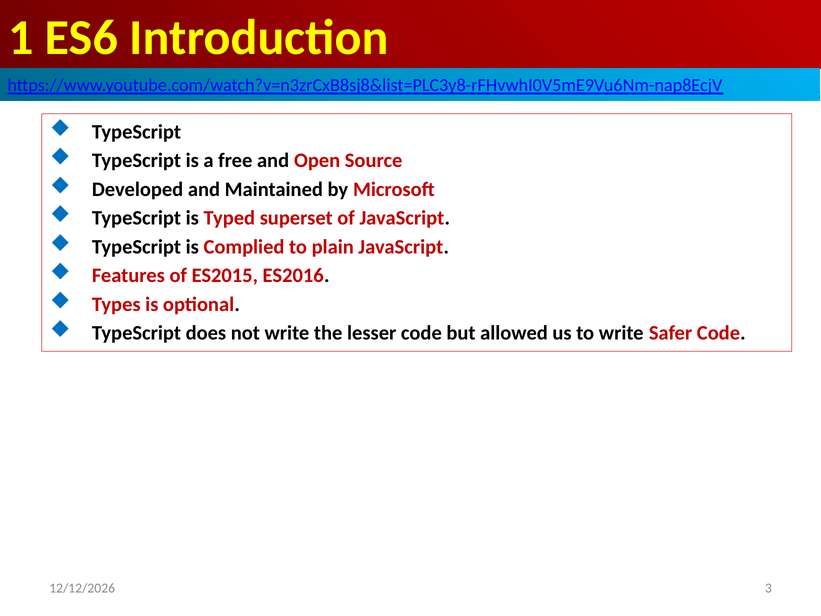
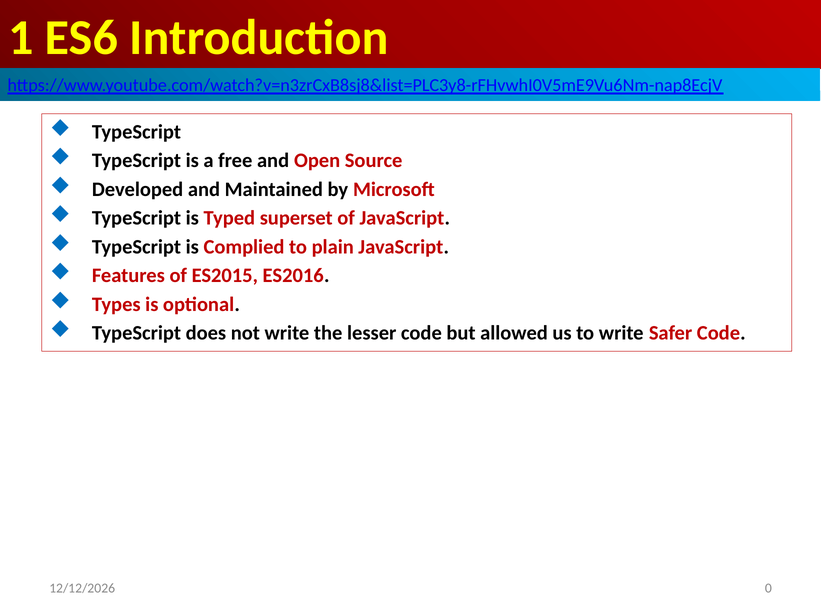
3: 3 -> 0
